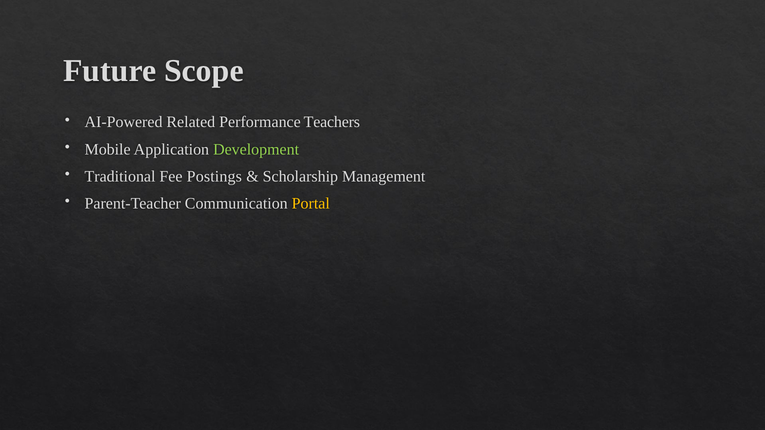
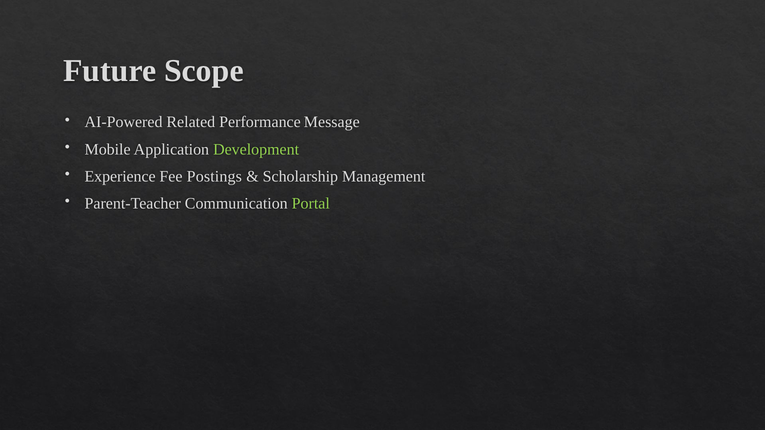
Teachers: Teachers -> Message
Traditional: Traditional -> Experience
Portal colour: yellow -> light green
